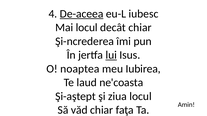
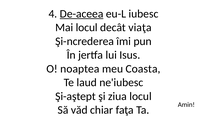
decât chiar: chiar -> viaţa
lui underline: present -> none
Iubirea: Iubirea -> Coasta
ne'coasta: ne'coasta -> ne'iubesc
